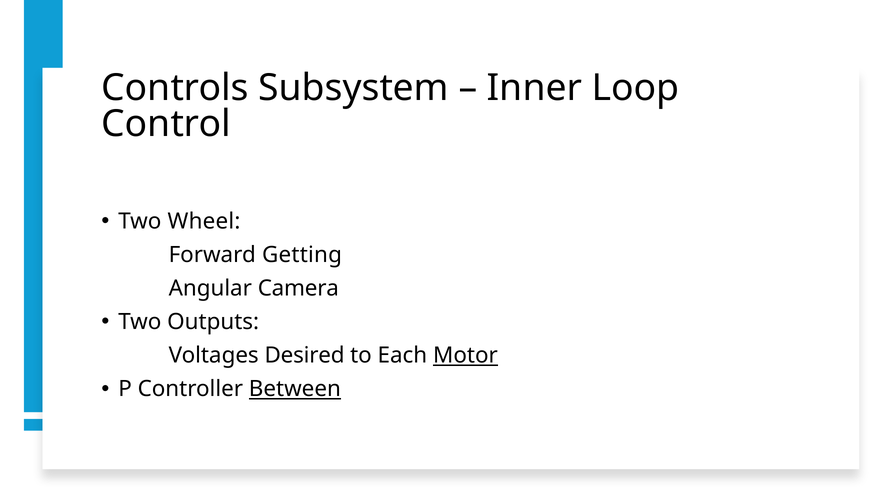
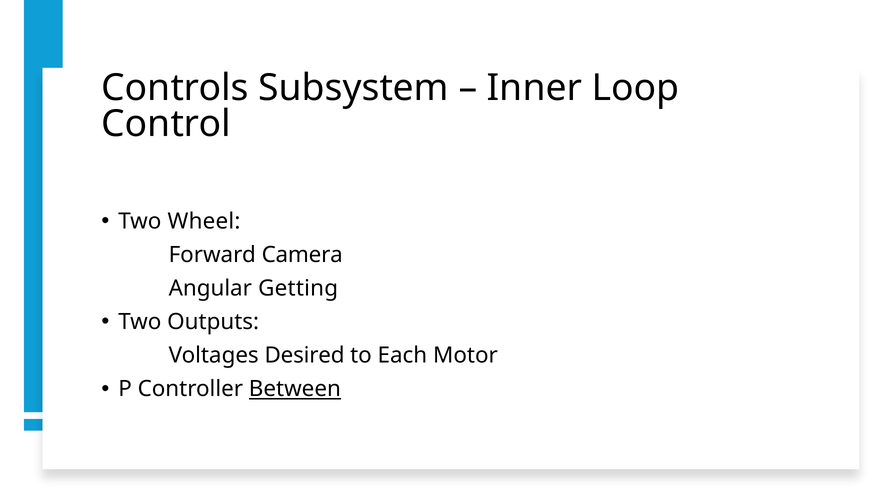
Getting: Getting -> Camera
Camera: Camera -> Getting
Motor underline: present -> none
